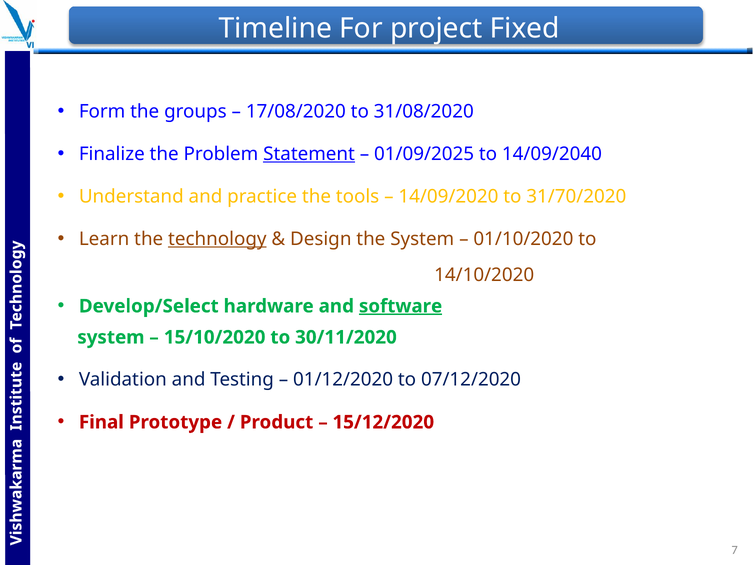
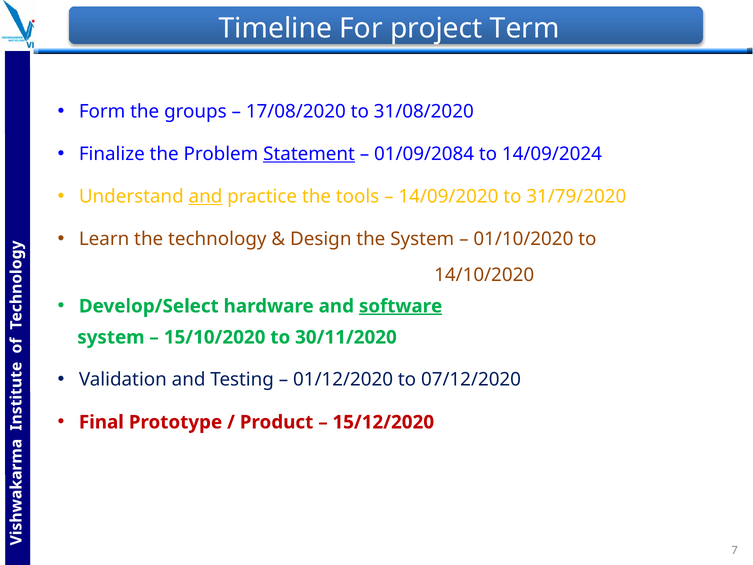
Fixed: Fixed -> Term
01/09/2025: 01/09/2025 -> 01/09/2084
14/09/2040: 14/09/2040 -> 14/09/2024
and at (205, 196) underline: none -> present
31/70/2020: 31/70/2020 -> 31/79/2020
technology underline: present -> none
